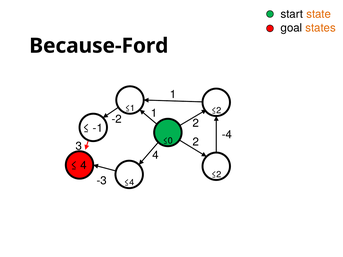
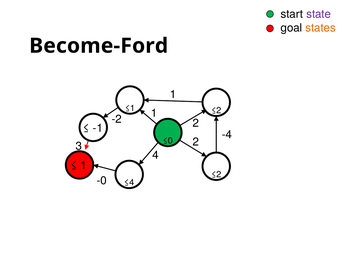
state colour: orange -> purple
Because-Ford: Because-Ford -> Become-Ford
4 at (84, 166): 4 -> 1
-3: -3 -> -0
